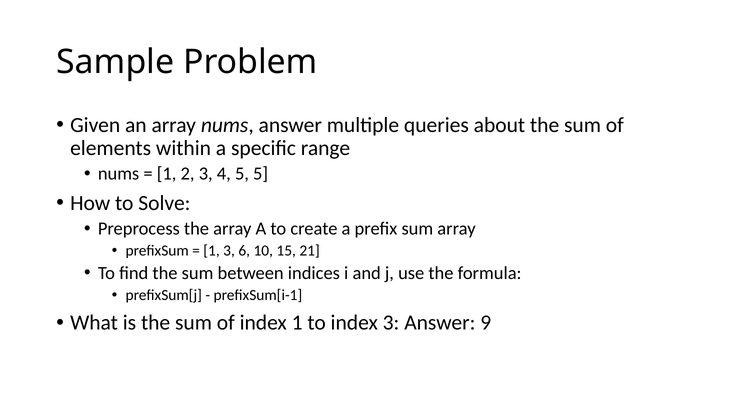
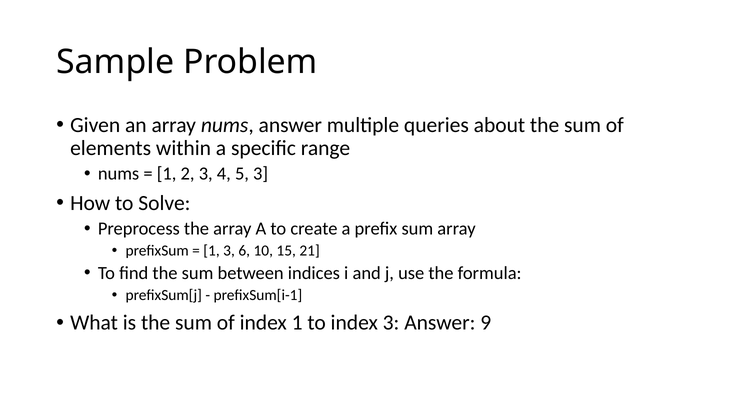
5 5: 5 -> 3
